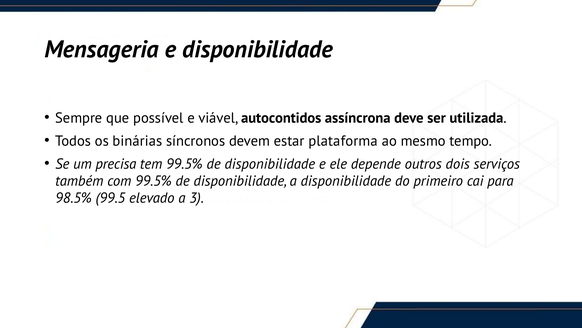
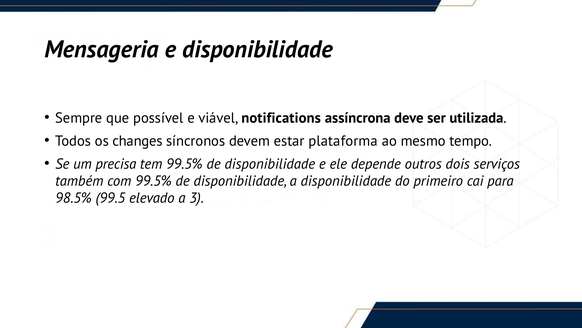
autocontidos: autocontidos -> notifications
binárias: binárias -> changes
